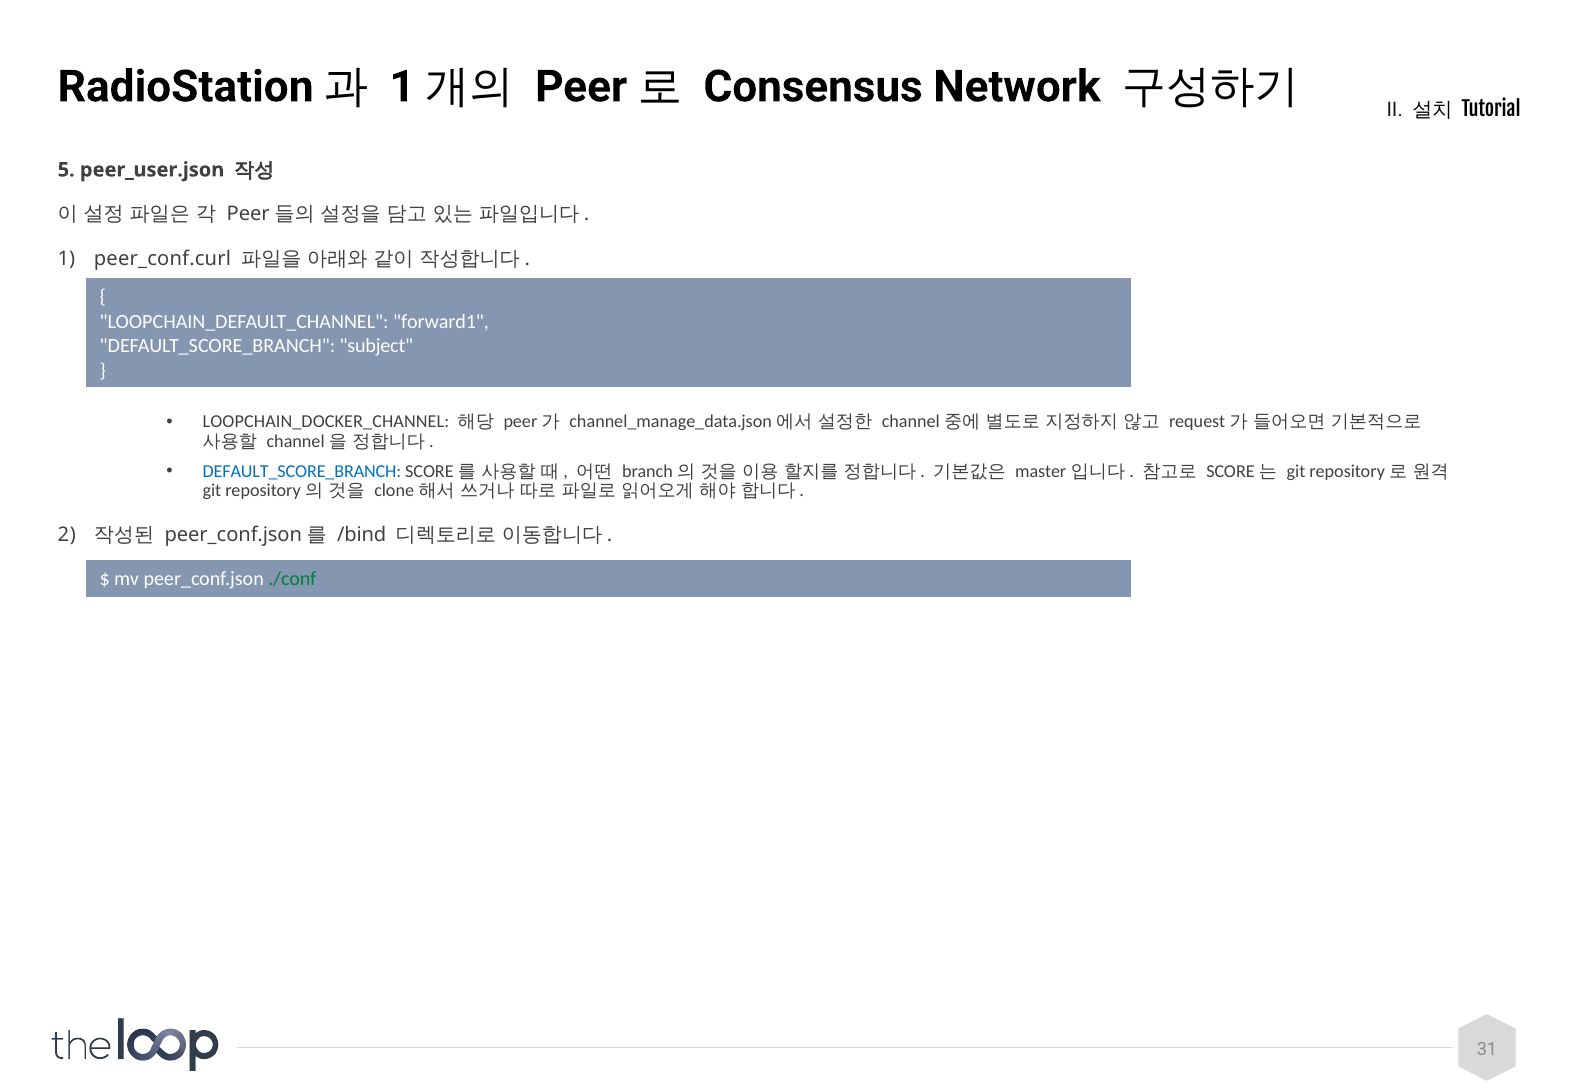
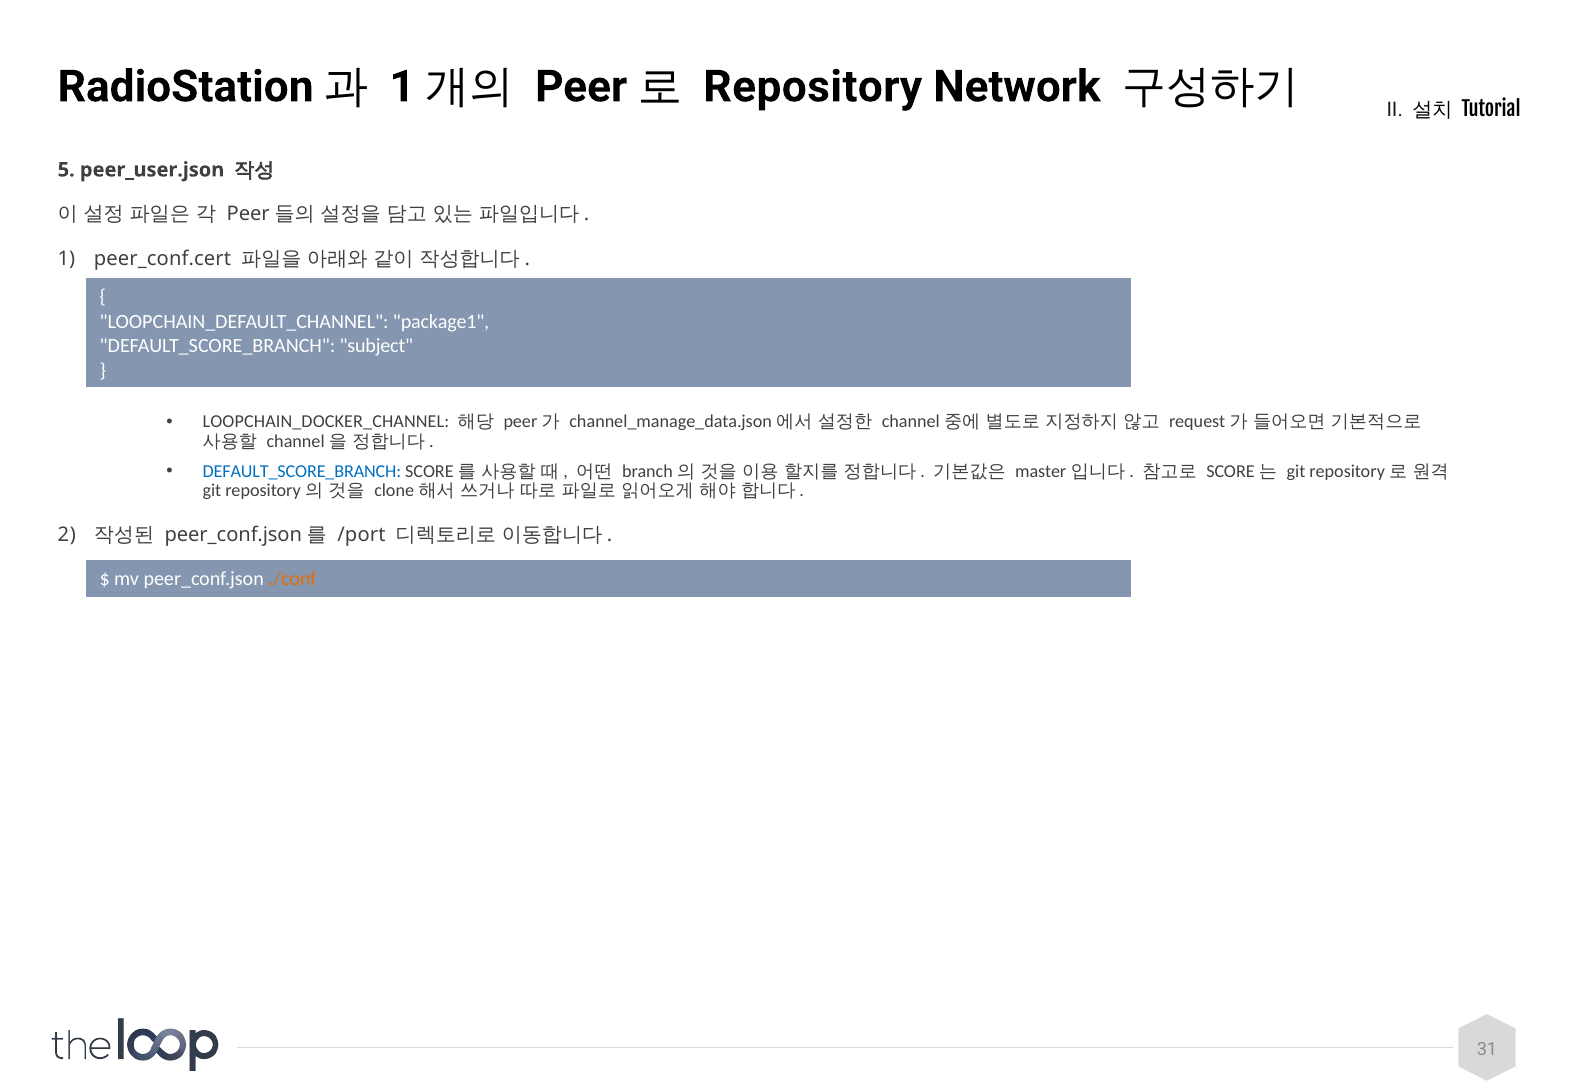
Consensus: Consensus -> Repository
peer_conf.curl: peer_conf.curl -> peer_conf.cert
forward1: forward1 -> package1
/bind: /bind -> /port
./conf colour: green -> orange
